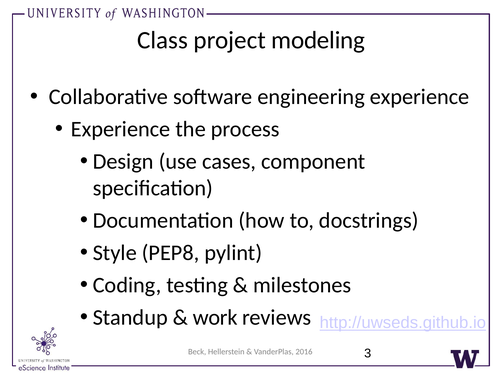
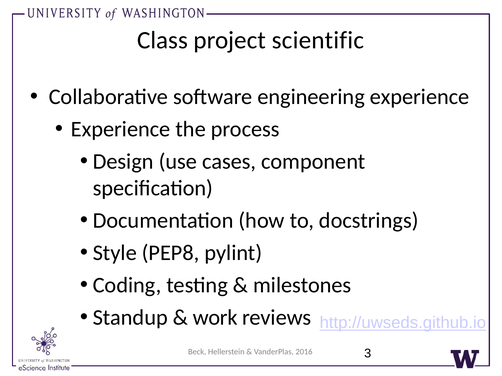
modeling: modeling -> scientific
